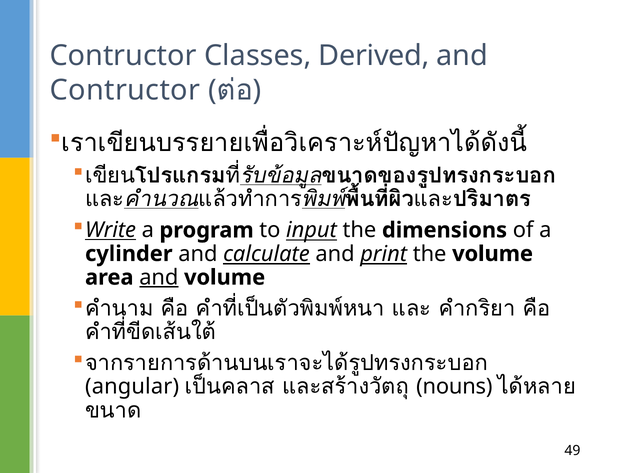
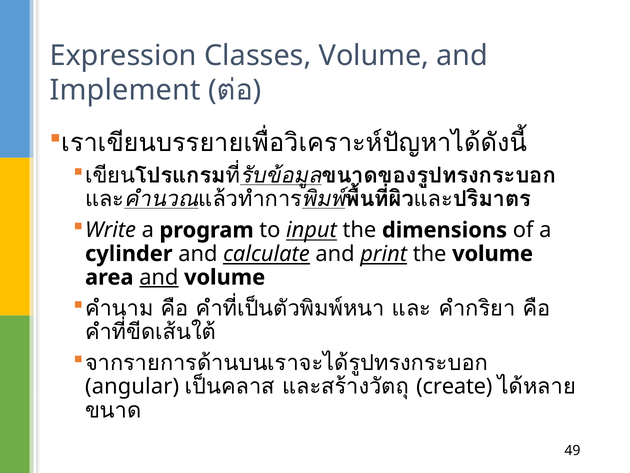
Contructor at (123, 55): Contructor -> Expression
Classes Derived: Derived -> Volume
Contructor at (125, 90): Contructor -> Implement
Write underline: present -> none
nouns: nouns -> create
